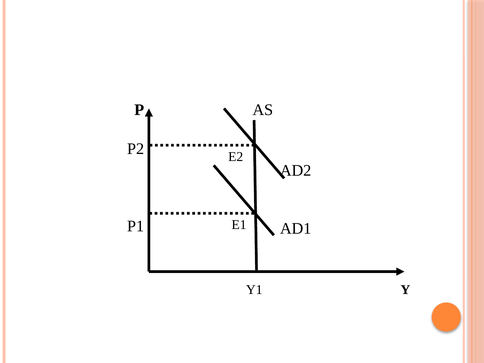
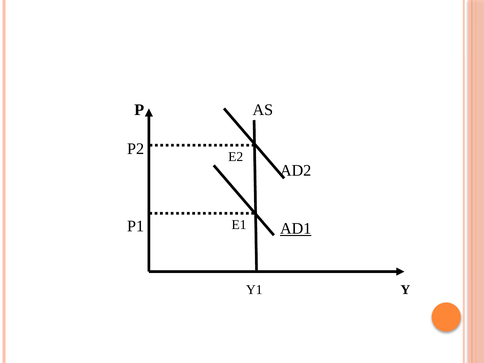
AD1 underline: none -> present
